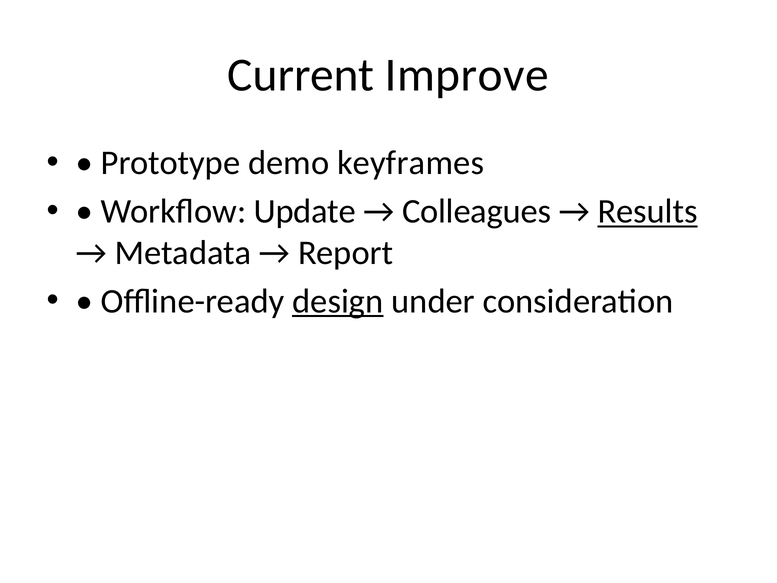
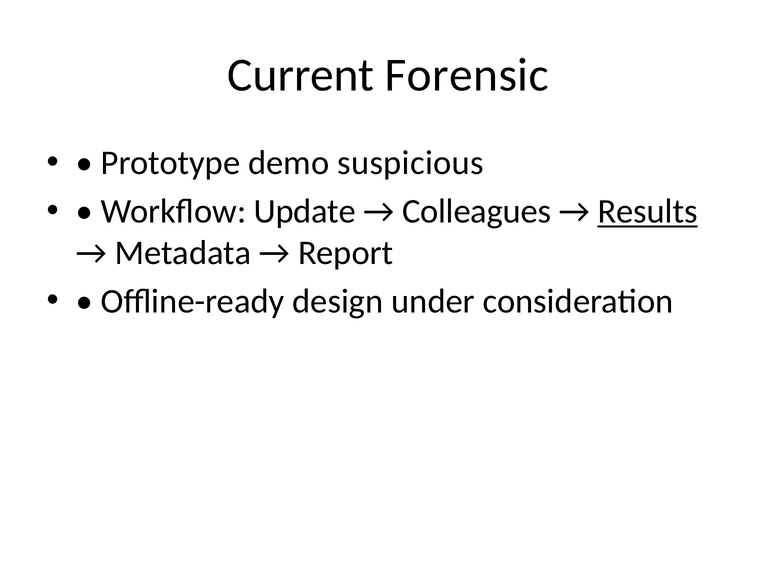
Improve: Improve -> Forensic
keyframes: keyframes -> suspicious
design underline: present -> none
